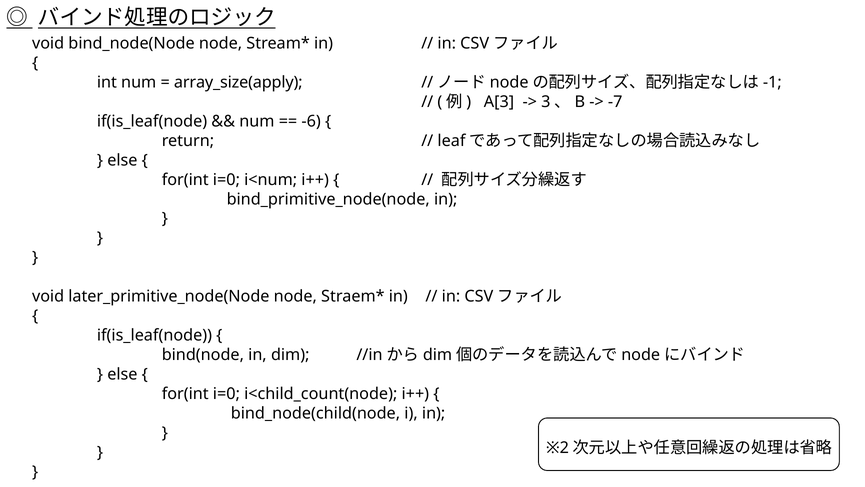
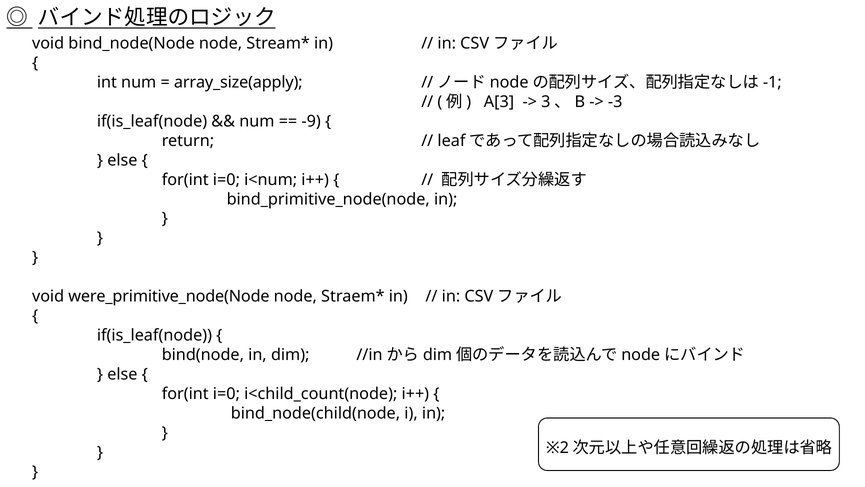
-7: -7 -> -3
-6: -6 -> -9
later_primitive_node(Node: later_primitive_node(Node -> were_primitive_node(Node
